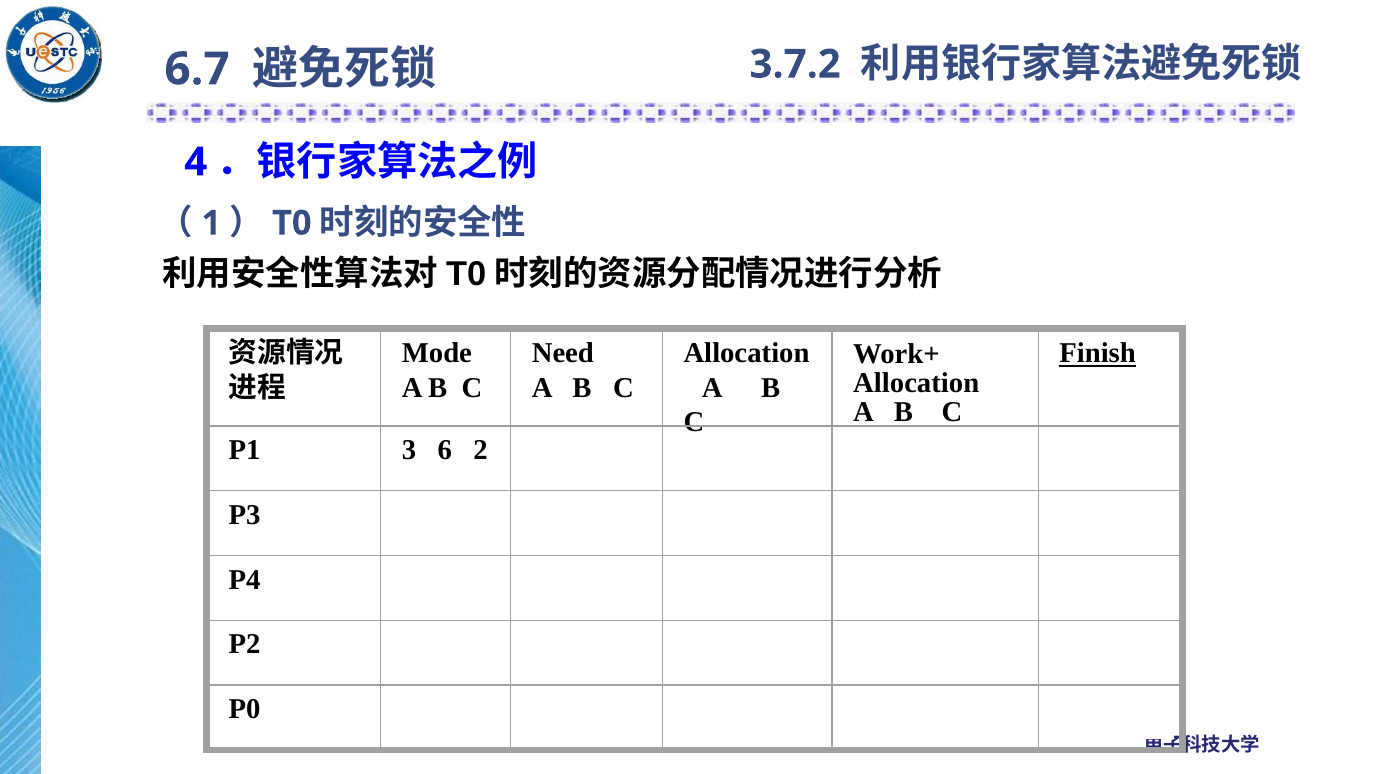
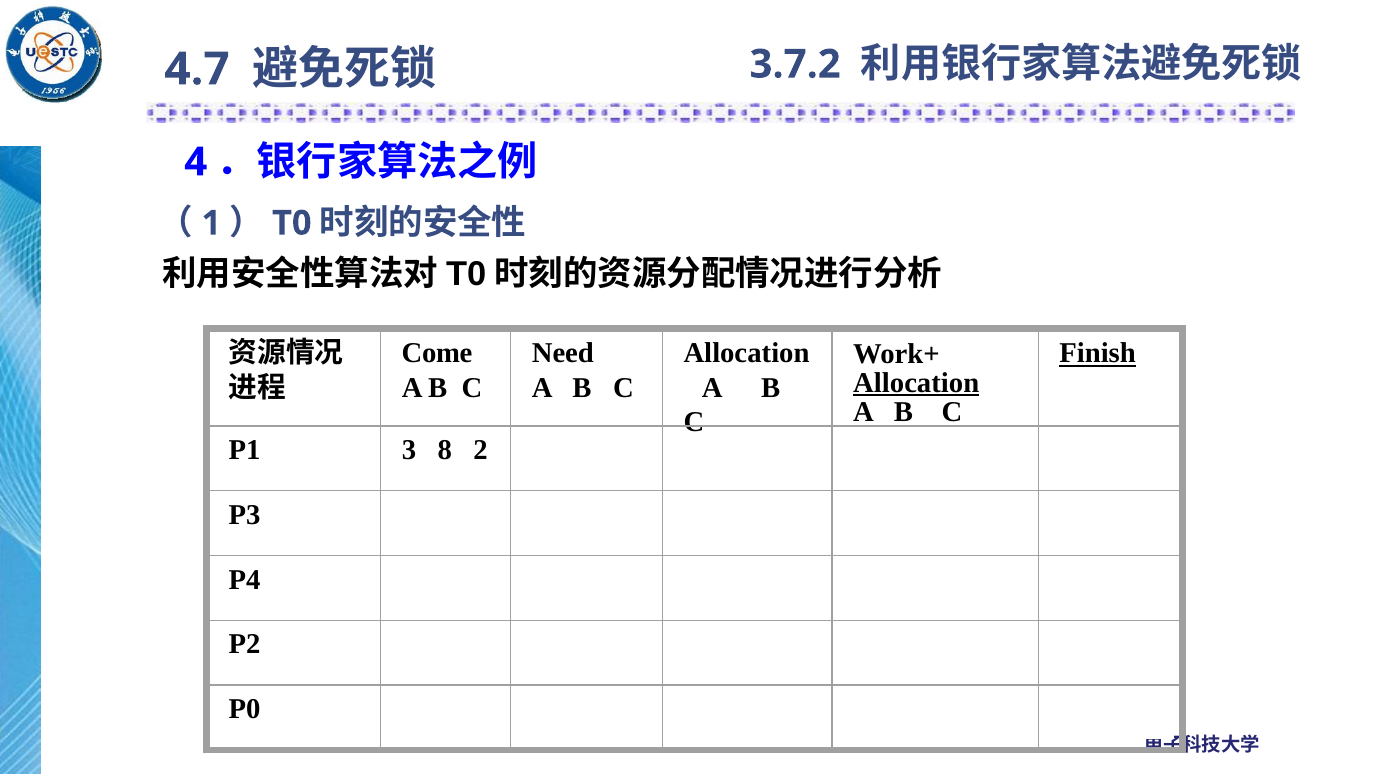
6.7: 6.7 -> 4.7
Mode: Mode -> Come
Allocation at (916, 383) underline: none -> present
3 6: 6 -> 8
